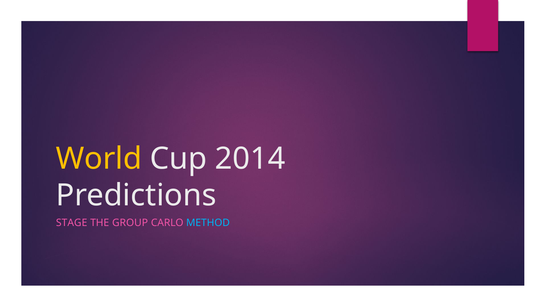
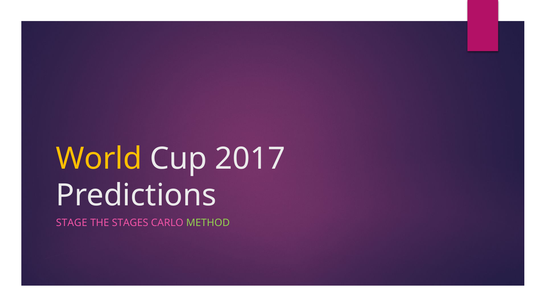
2014: 2014 -> 2017
GROUP: GROUP -> STAGES
METHOD colour: light blue -> light green
